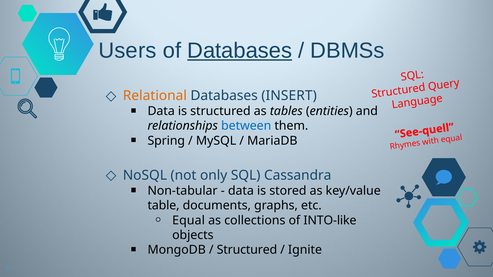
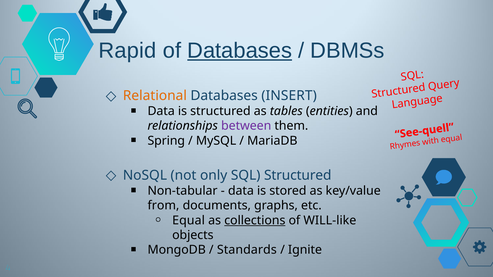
Users: Users -> Rapid
between colour: blue -> purple
only SQL Cassandra: Cassandra -> Structured
table: table -> from
collections underline: none -> present
INTO-like: INTO-like -> WILL-like
Structured at (247, 250): Structured -> Standards
